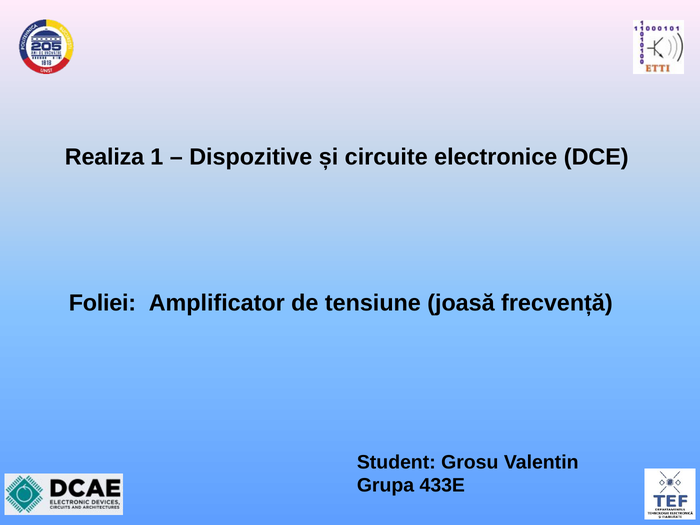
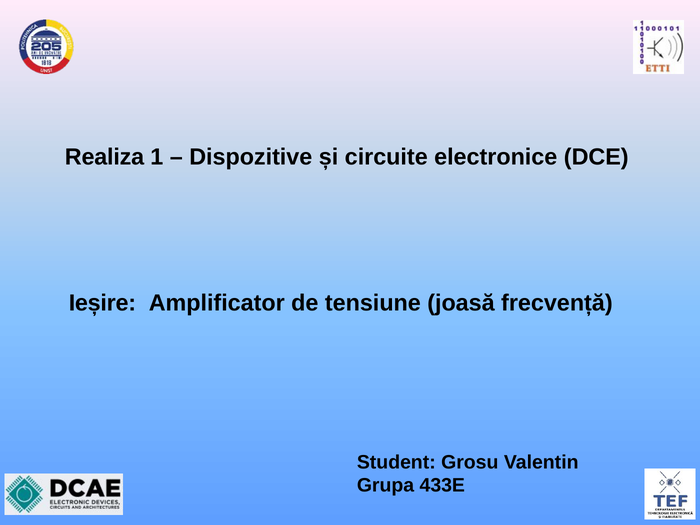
Foliei: Foliei -> Ieșire
